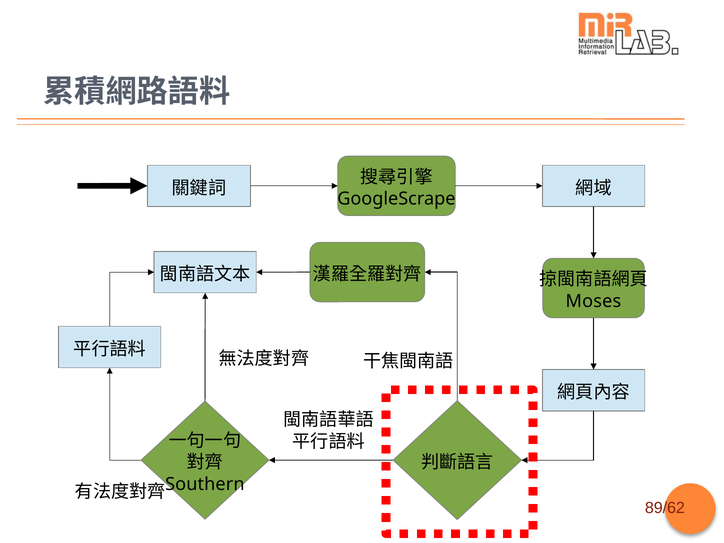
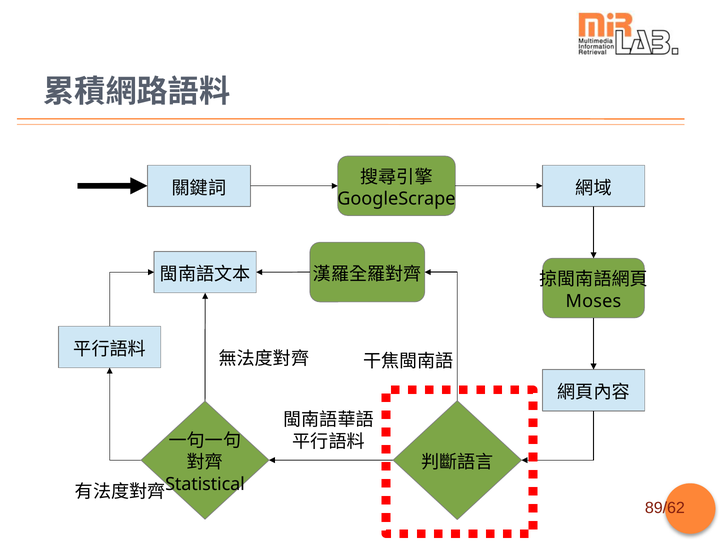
Southern: Southern -> Statistical
